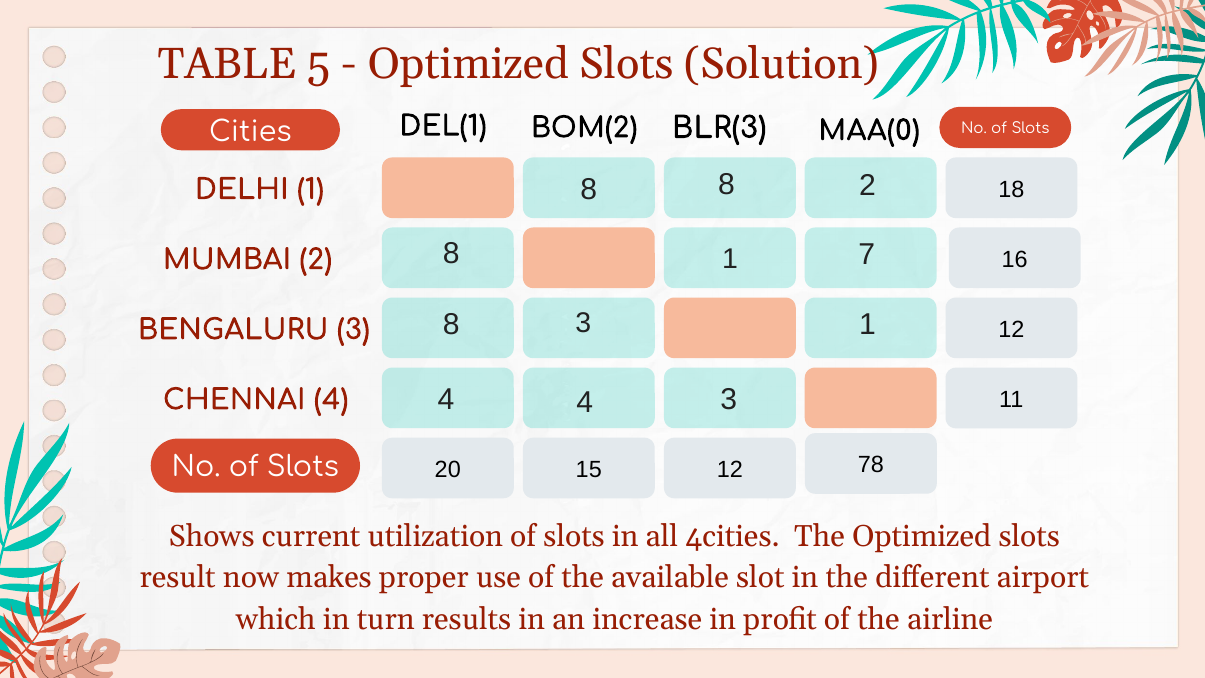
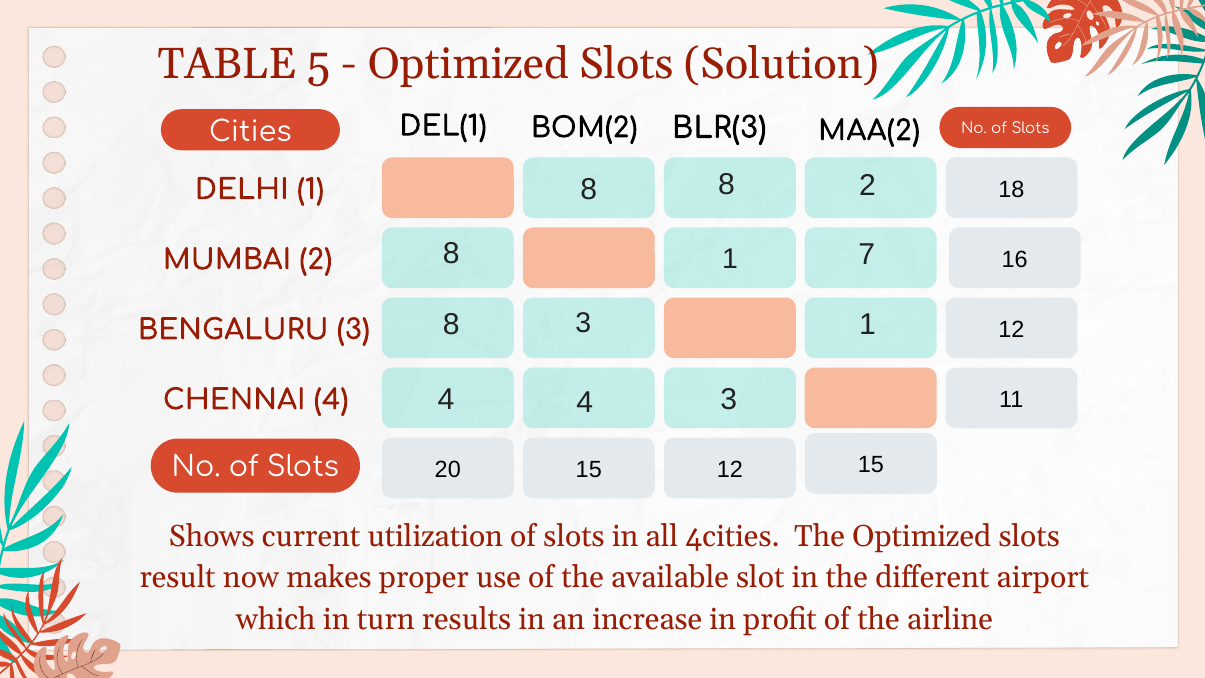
MAA(0: MAA(0 -> MAA(2
20 78: 78 -> 15
